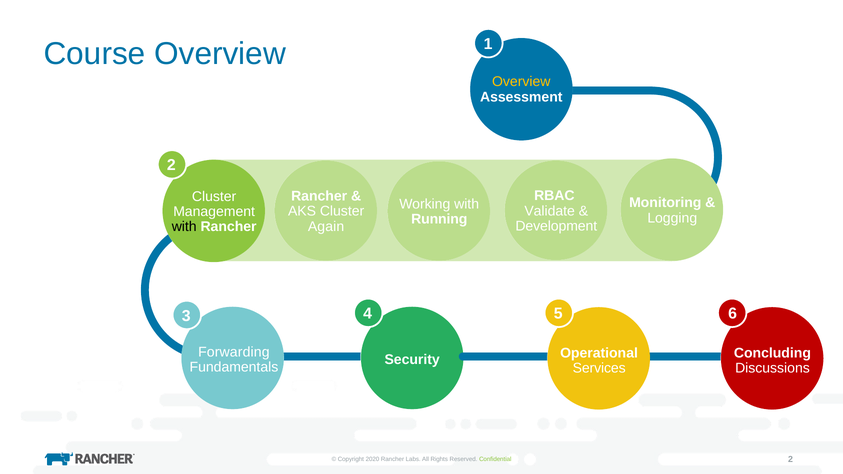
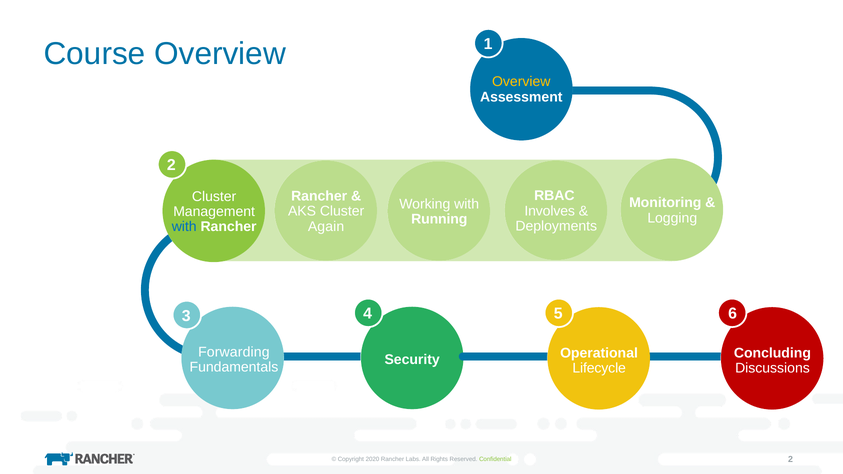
Validate: Validate -> Involves
Development: Development -> Deployments
with at (184, 227) colour: black -> blue
Services: Services -> Lifecycle
